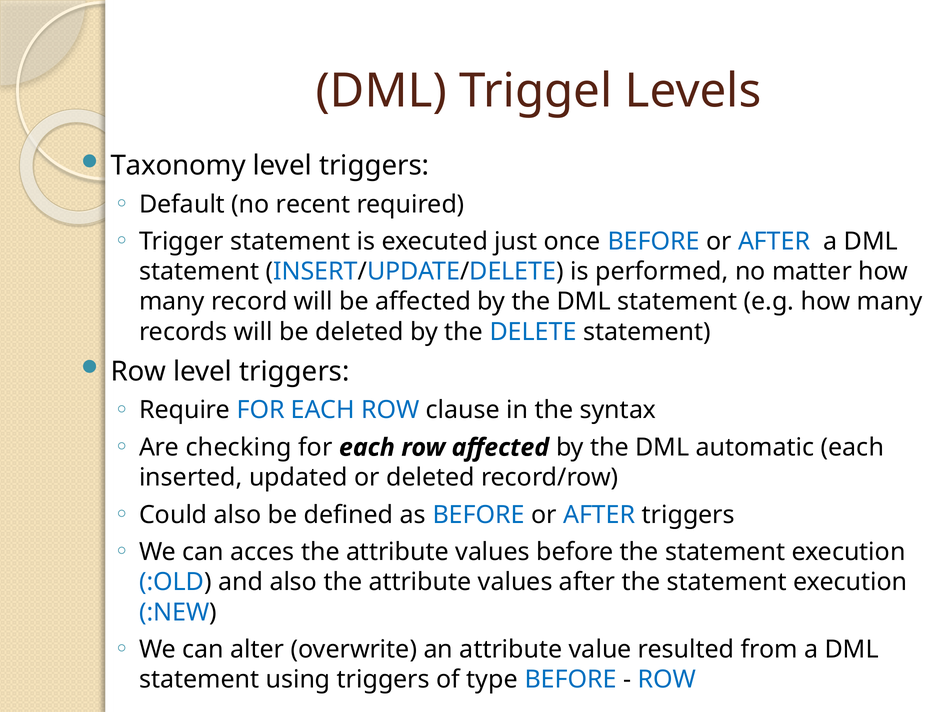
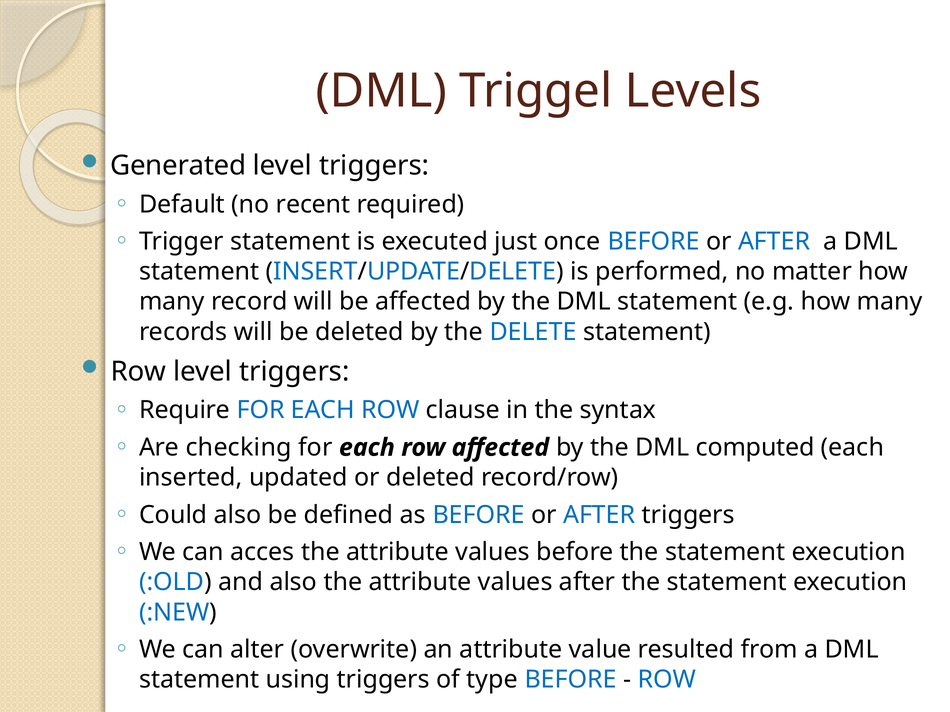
Taxonomy: Taxonomy -> Generated
automatic: automatic -> computed
